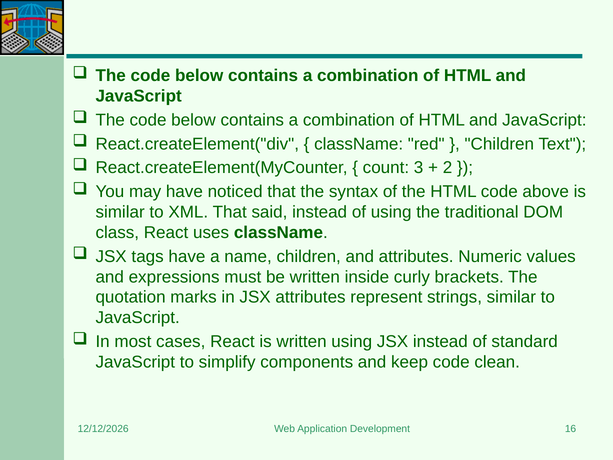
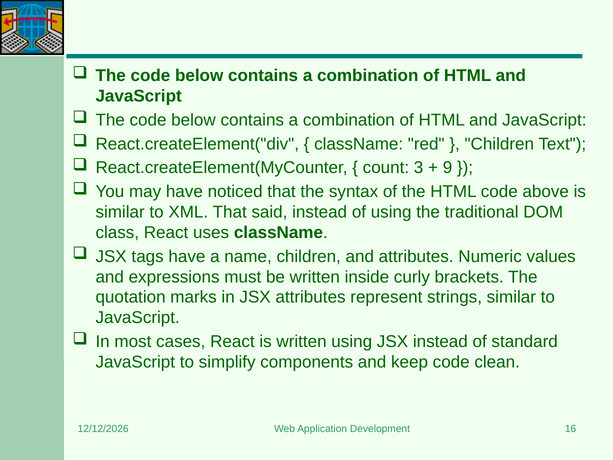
2: 2 -> 9
